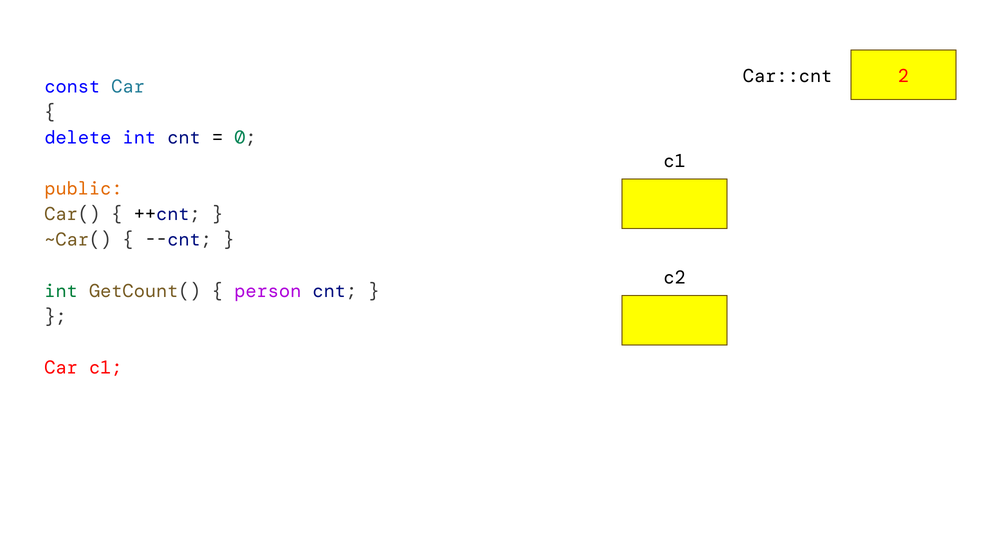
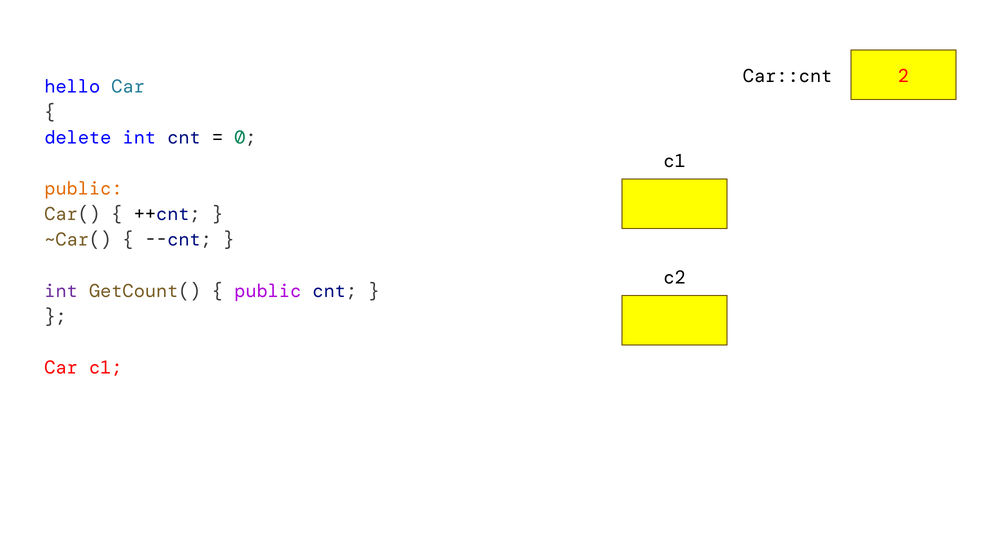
const: const -> hello
int at (61, 291) colour: green -> purple
person at (268, 291): person -> public
